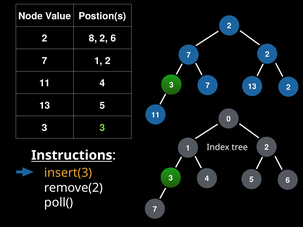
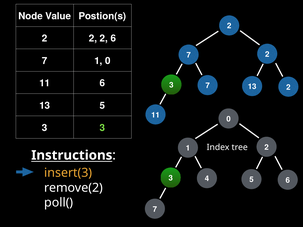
8 at (93, 39): 8 -> 2
7 1 2: 2 -> 0
11 4: 4 -> 6
